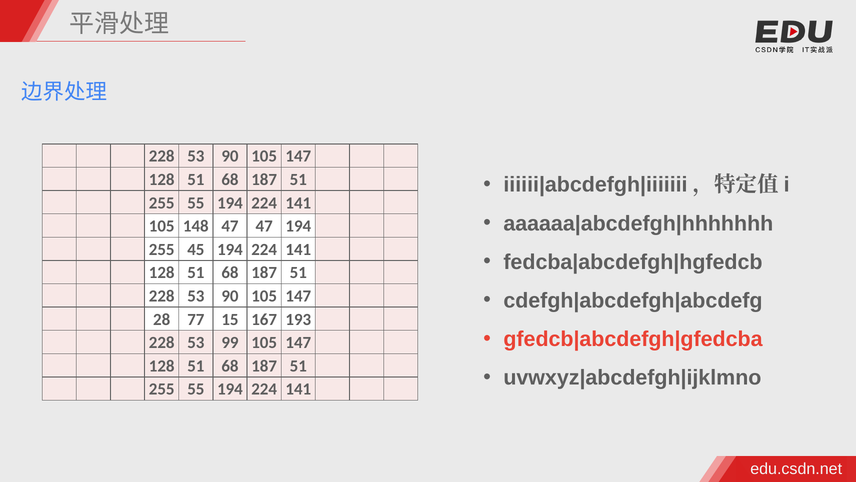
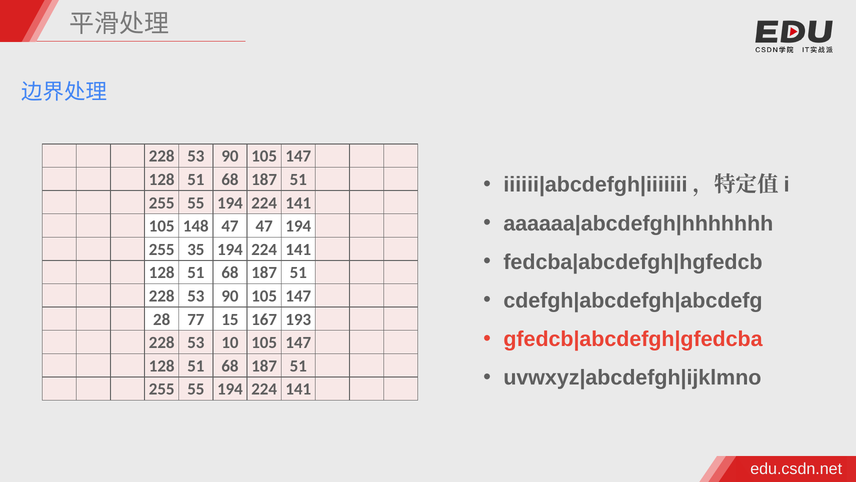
45: 45 -> 35
99: 99 -> 10
